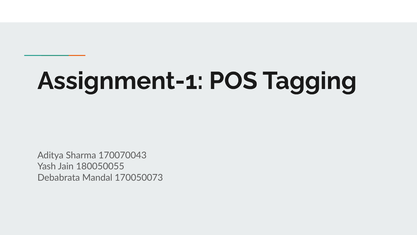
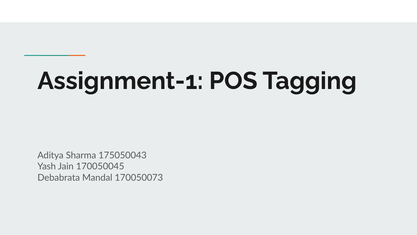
170070043: 170070043 -> 175050043
180050055: 180050055 -> 170050045
